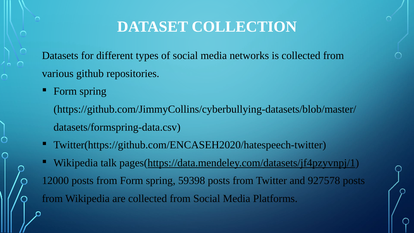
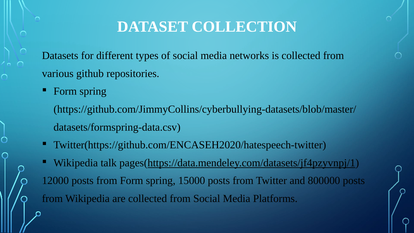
59398: 59398 -> 15000
927578: 927578 -> 800000
